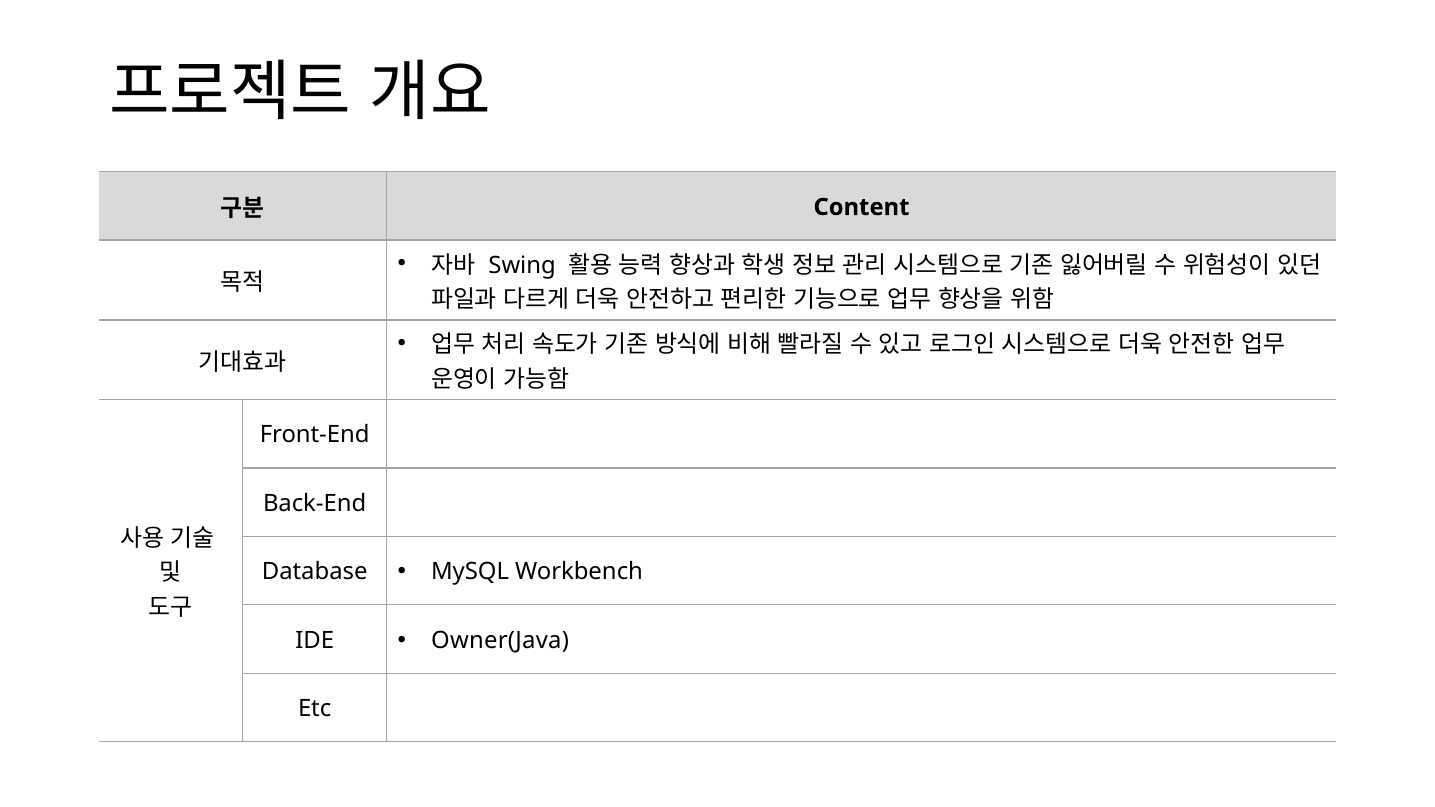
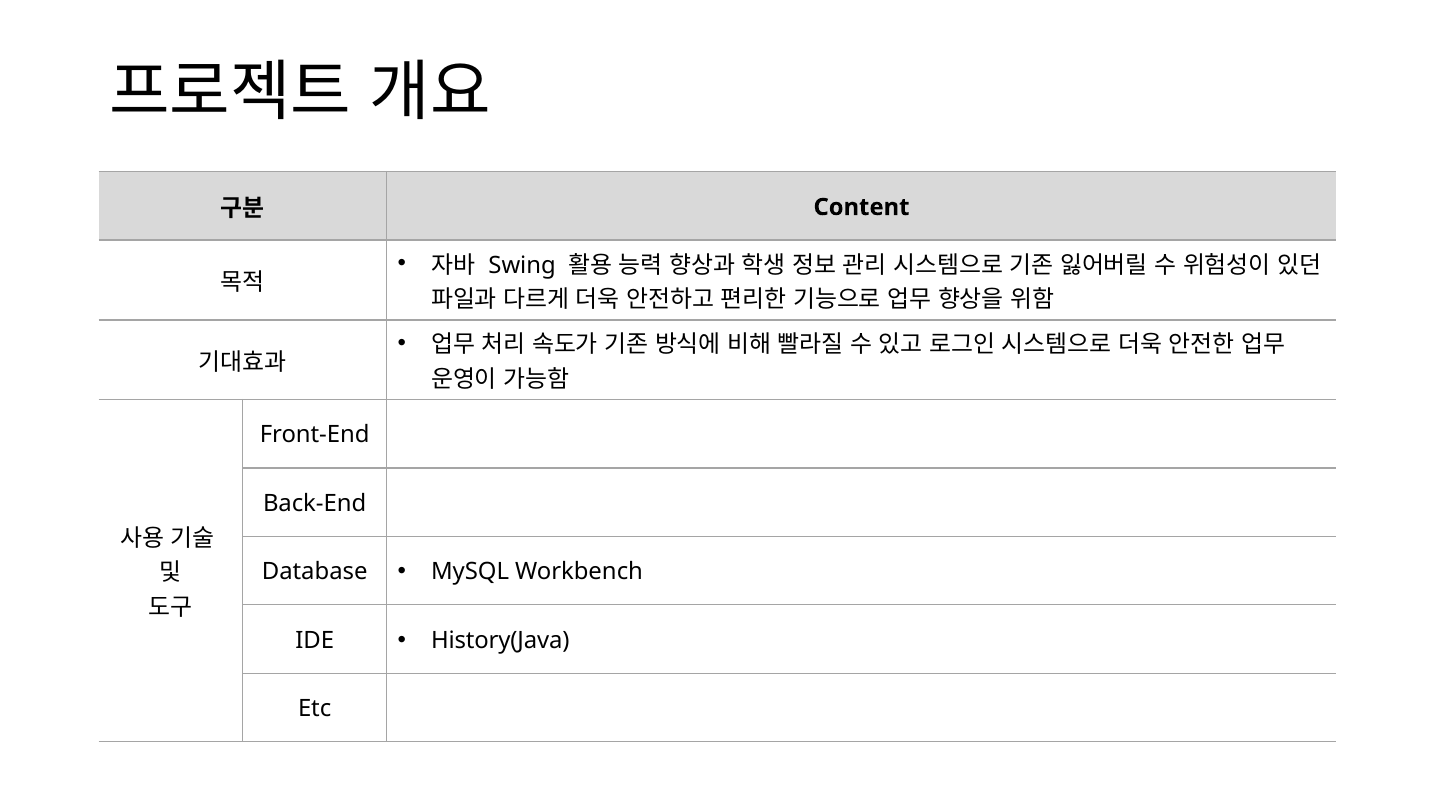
Owner(Java: Owner(Java -> History(Java
